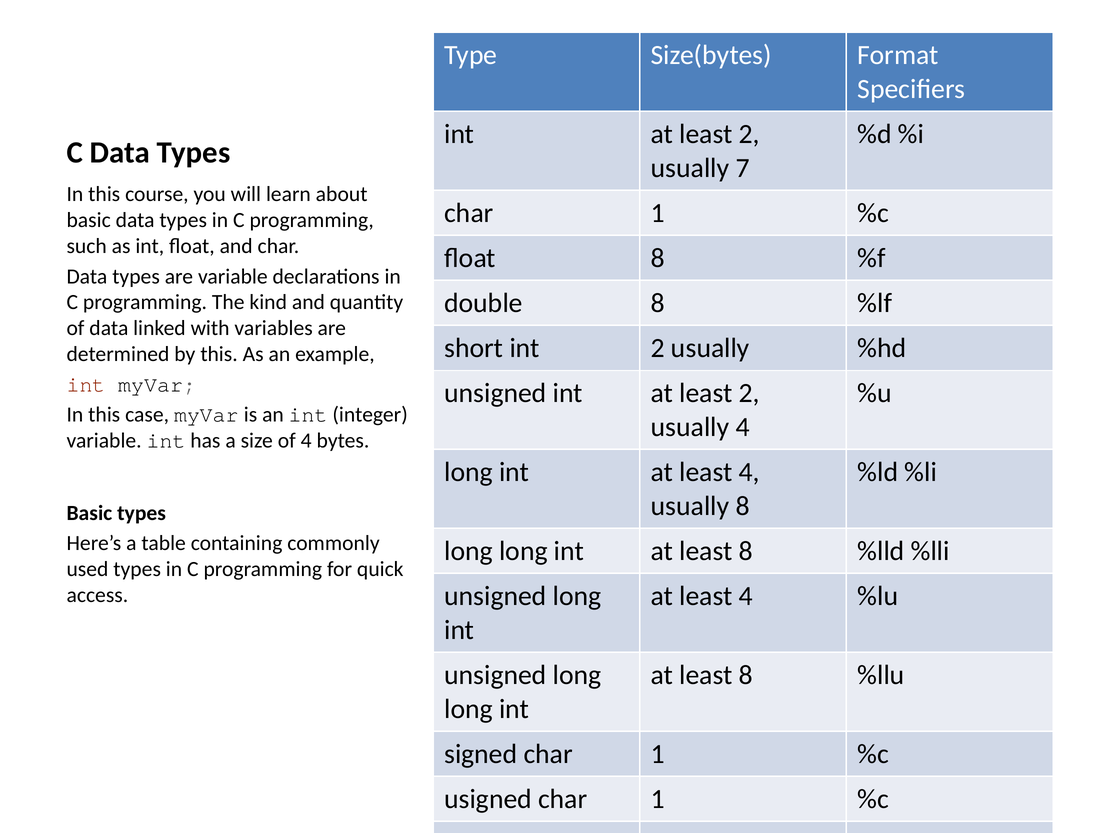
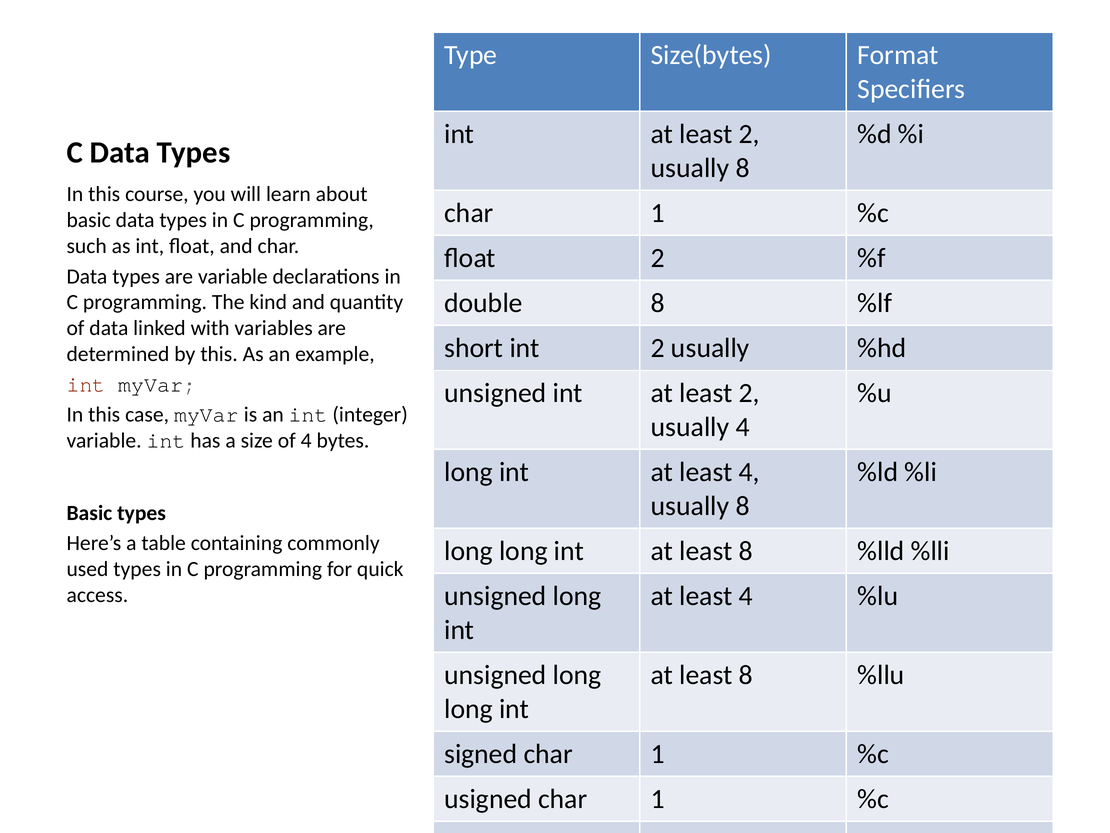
7 at (743, 168): 7 -> 8
float 8: 8 -> 2
